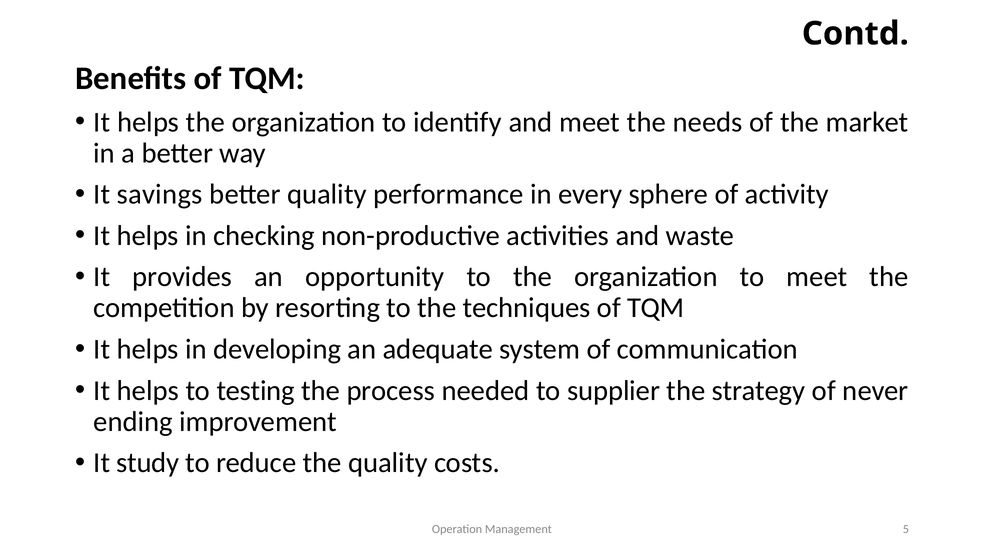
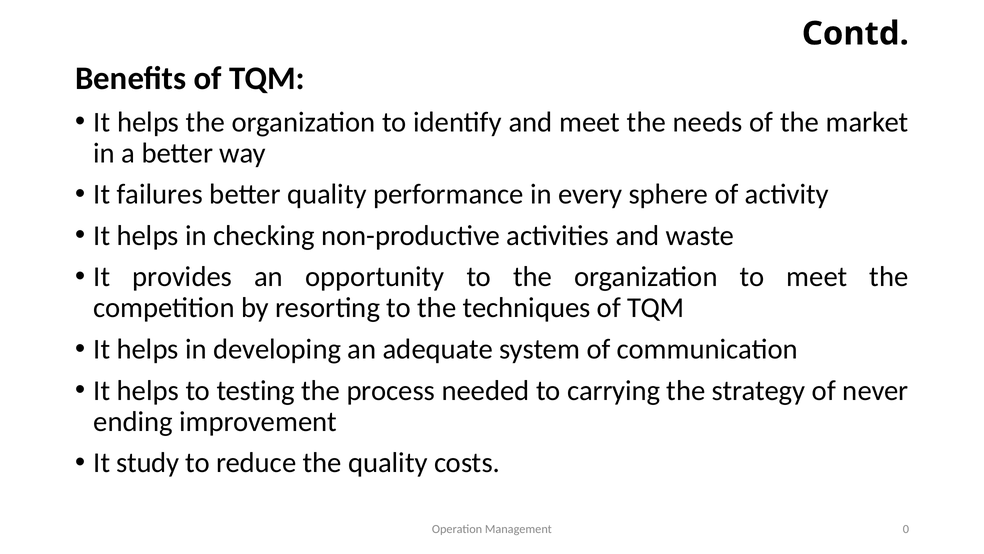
savings: savings -> failures
supplier: supplier -> carrying
5: 5 -> 0
